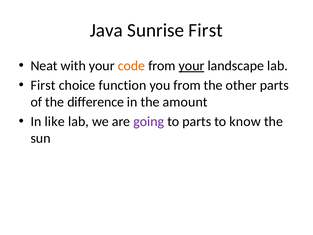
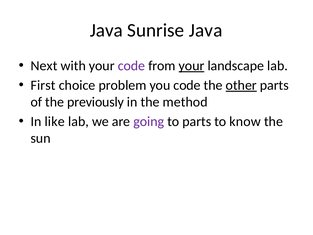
Sunrise First: First -> Java
Neat: Neat -> Next
code at (131, 66) colour: orange -> purple
function: function -> problem
you from: from -> code
other underline: none -> present
difference: difference -> previously
amount: amount -> method
